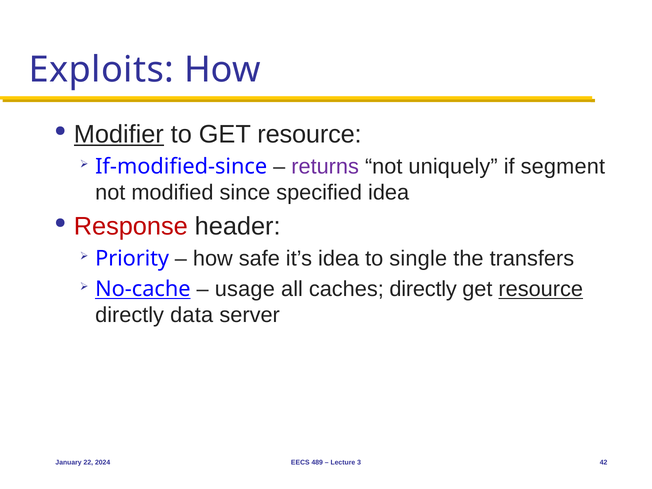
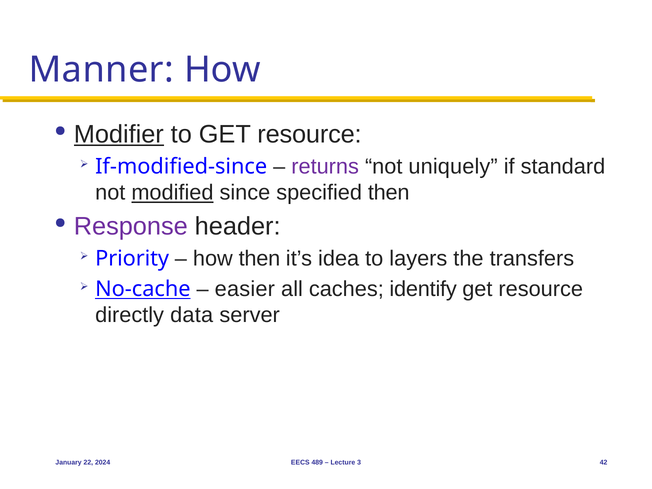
Exploits: Exploits -> Manner
segment: segment -> standard
modified underline: none -> present
specified idea: idea -> then
Response colour: red -> purple
how safe: safe -> then
single: single -> layers
usage: usage -> easier
caches directly: directly -> identify
resource at (541, 289) underline: present -> none
